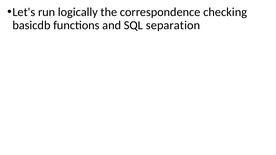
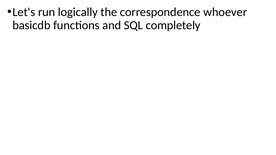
checking: checking -> whoever
separation: separation -> completely
